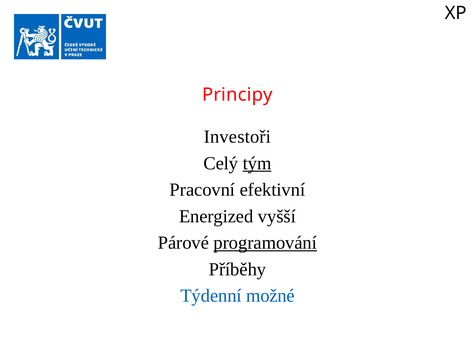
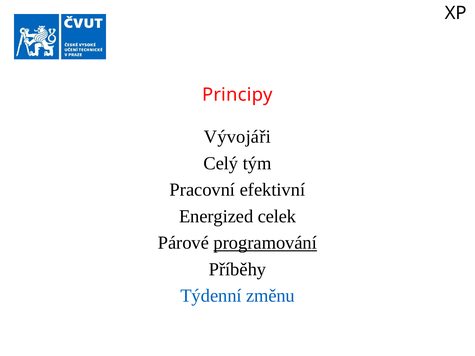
Investoři: Investoři -> Vývojáři
tým underline: present -> none
vyšší: vyšší -> celek
možné: možné -> změnu
